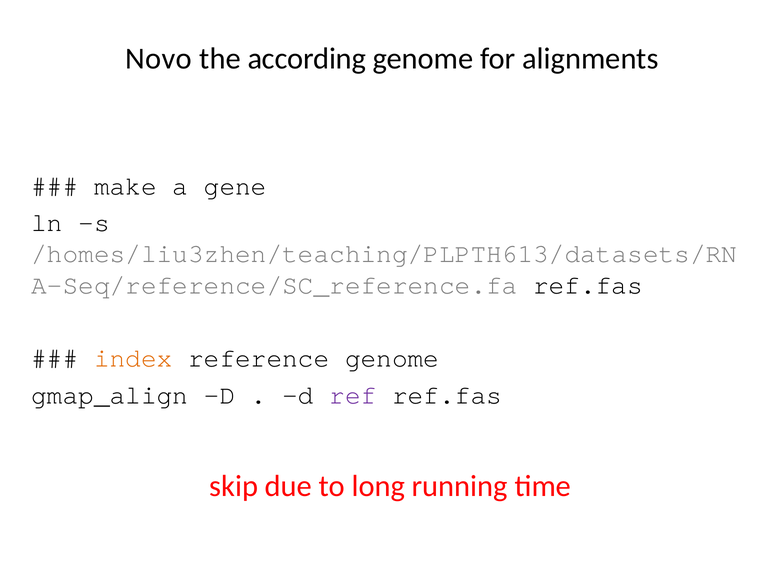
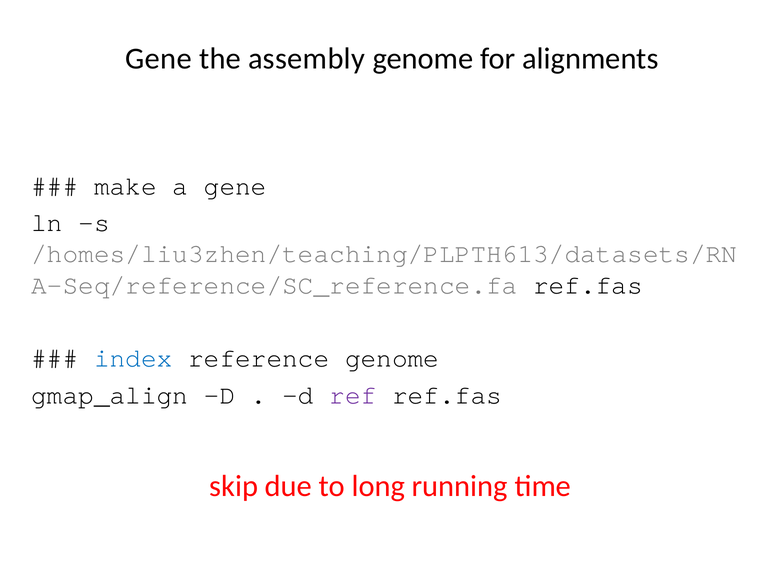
Novo at (159, 59): Novo -> Gene
according: according -> assembly
index colour: orange -> blue
